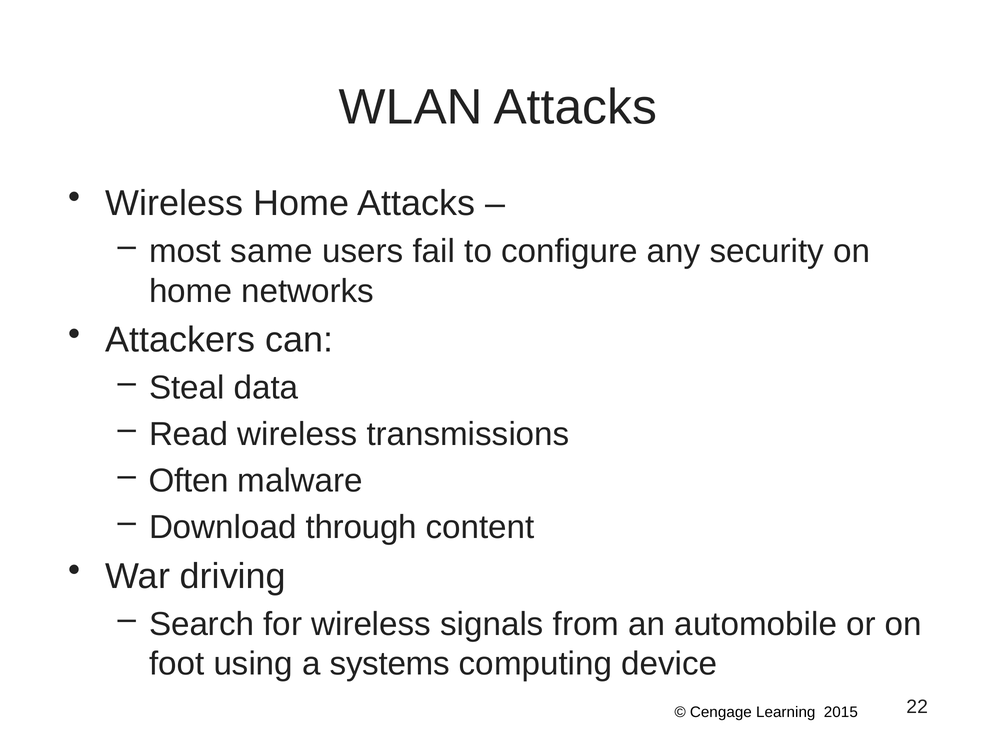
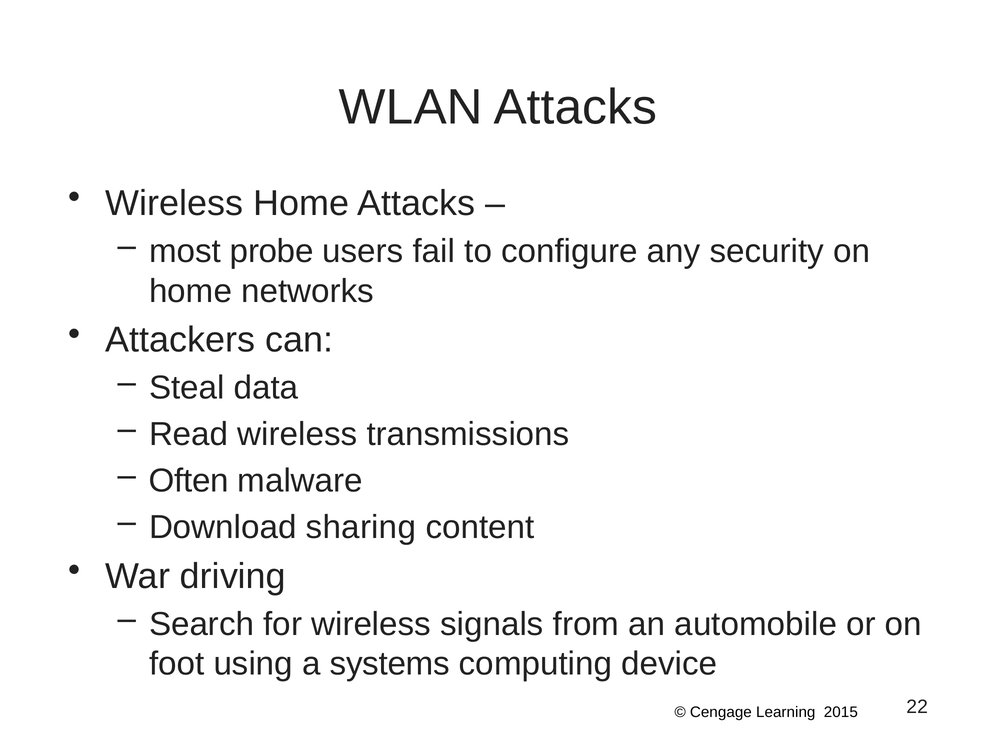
same: same -> probe
through: through -> sharing
